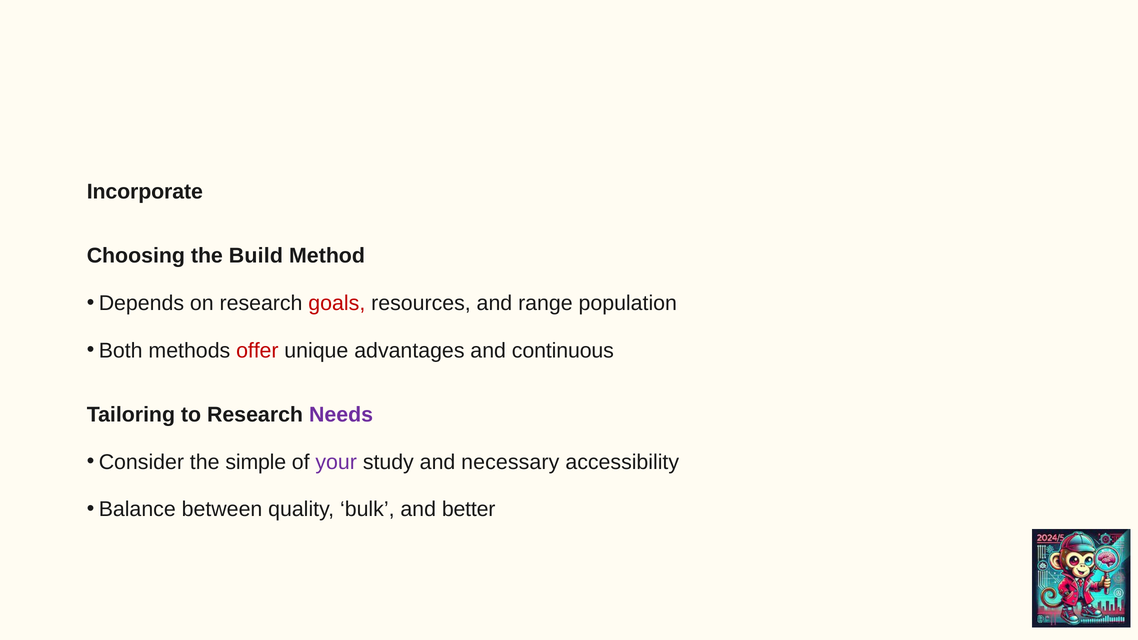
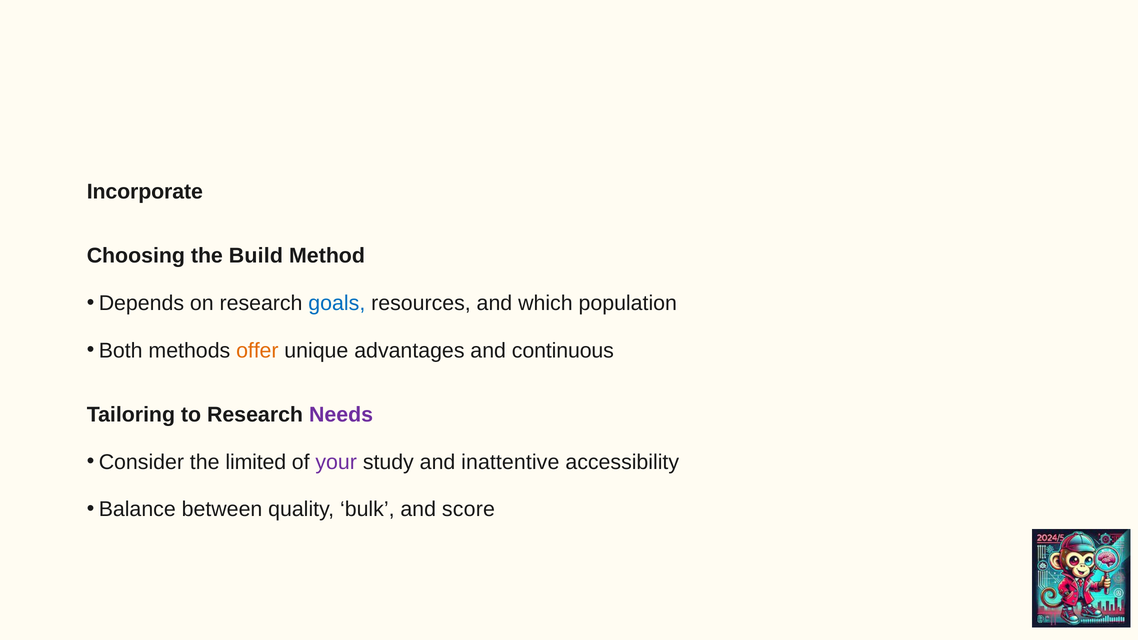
goals colour: red -> blue
range: range -> which
offer colour: red -> orange
simple: simple -> limited
necessary: necessary -> inattentive
better: better -> score
